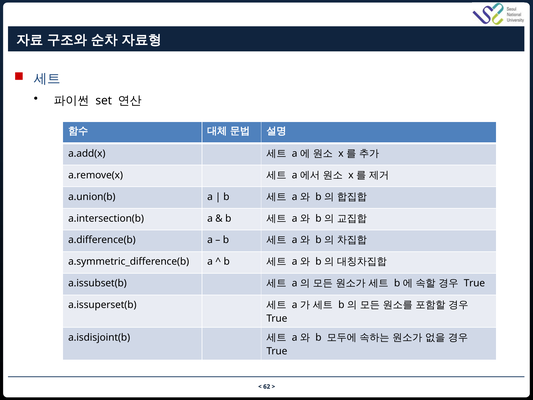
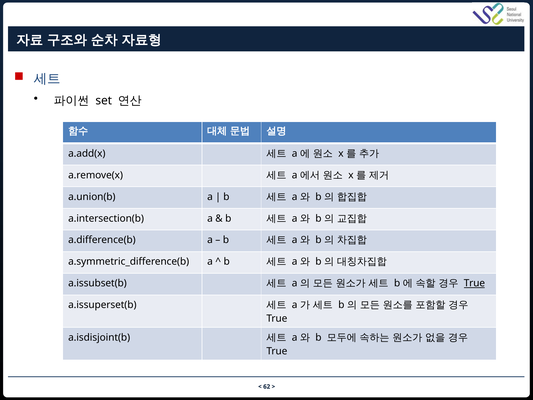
True at (474, 283) underline: none -> present
